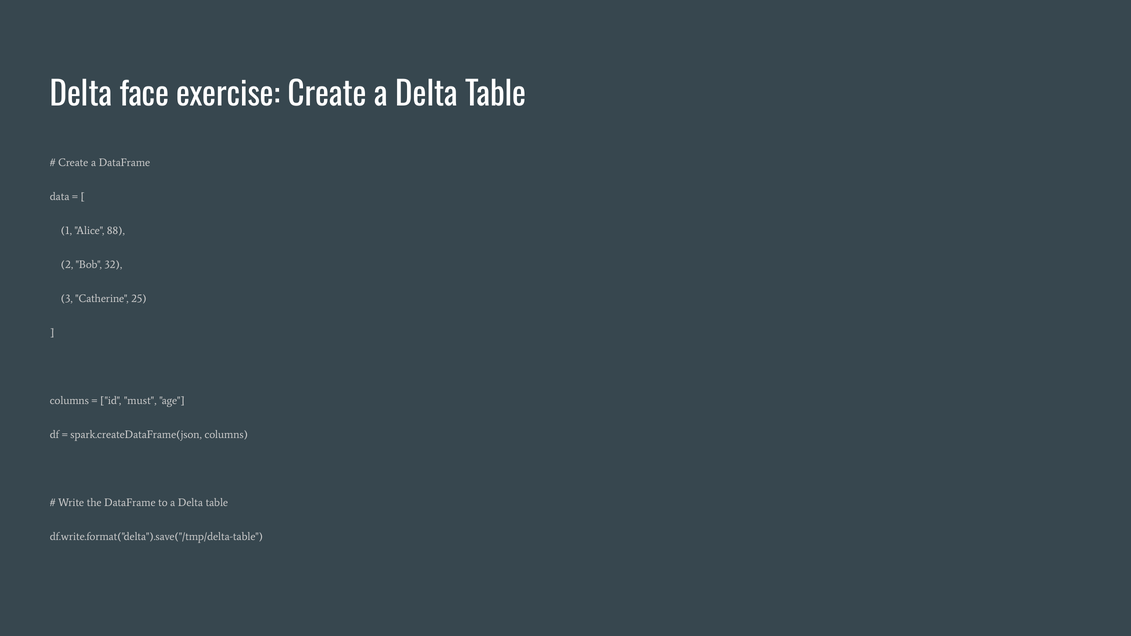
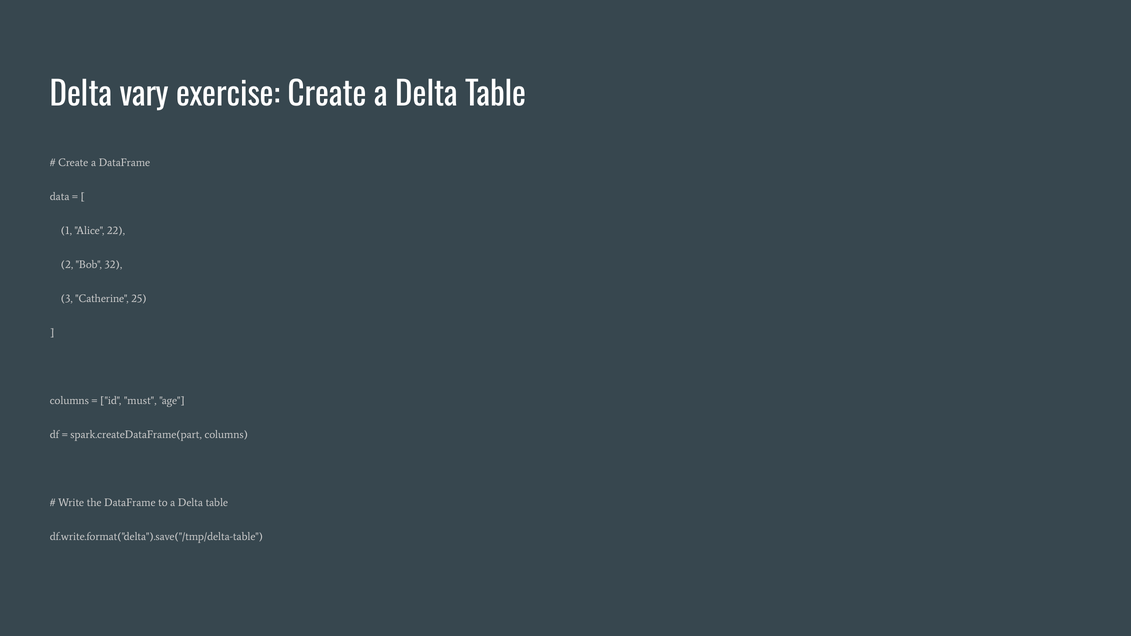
face: face -> vary
88: 88 -> 22
spark.createDataFrame(json: spark.createDataFrame(json -> spark.createDataFrame(part
